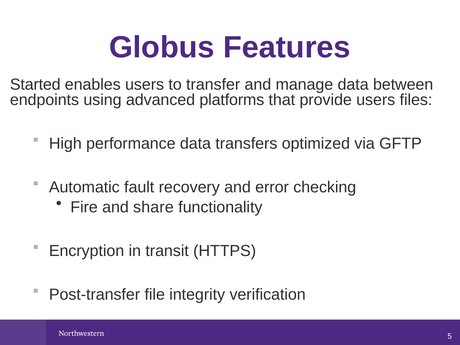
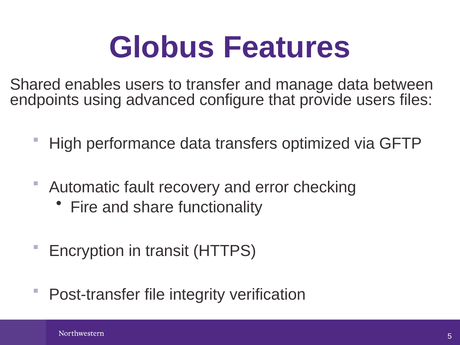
Started: Started -> Shared
platforms: platforms -> configure
